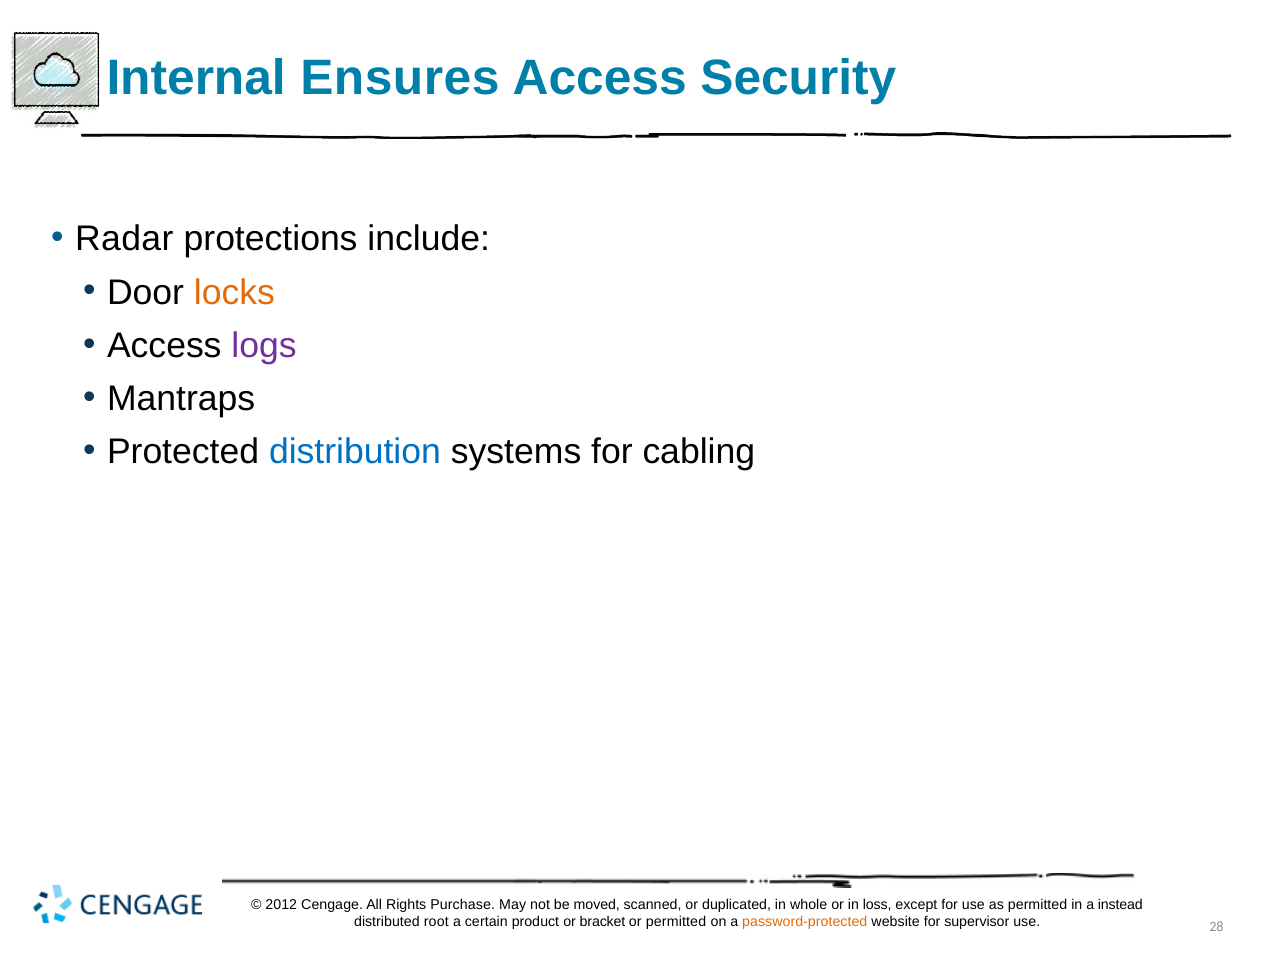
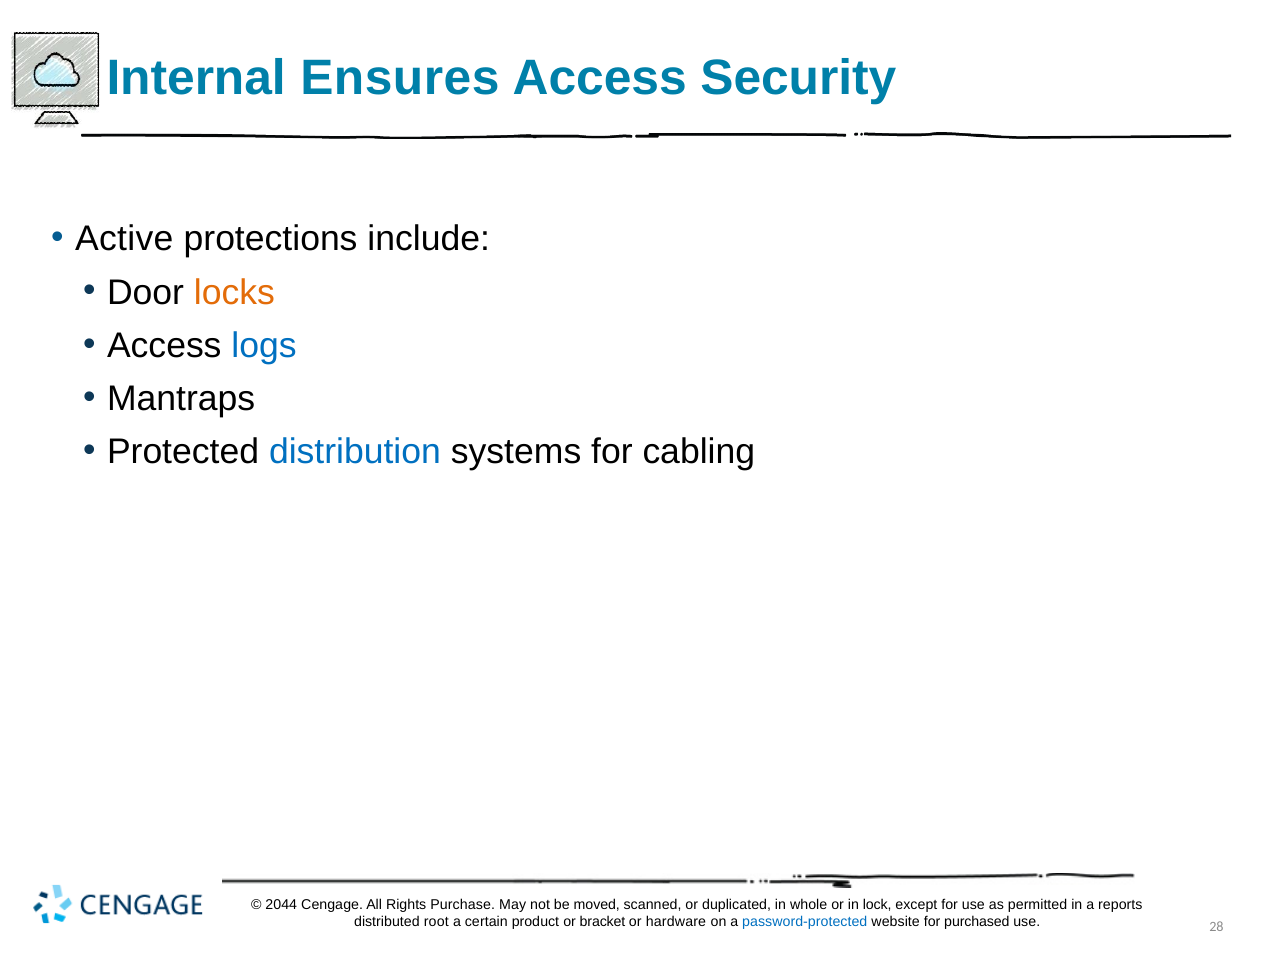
Radar: Radar -> Active
logs colour: purple -> blue
2012: 2012 -> 2044
loss: loss -> lock
instead: instead -> reports
or permitted: permitted -> hardware
password-protected colour: orange -> blue
supervisor: supervisor -> purchased
